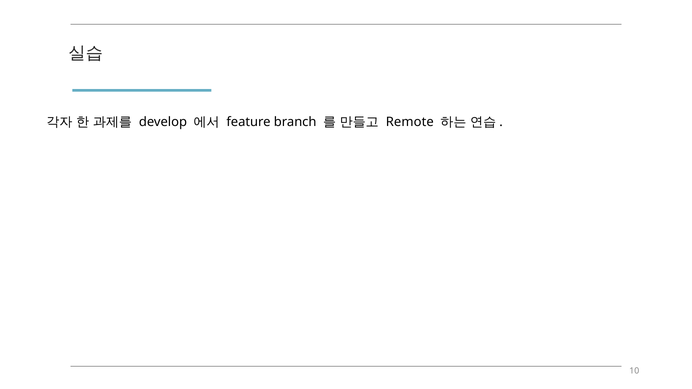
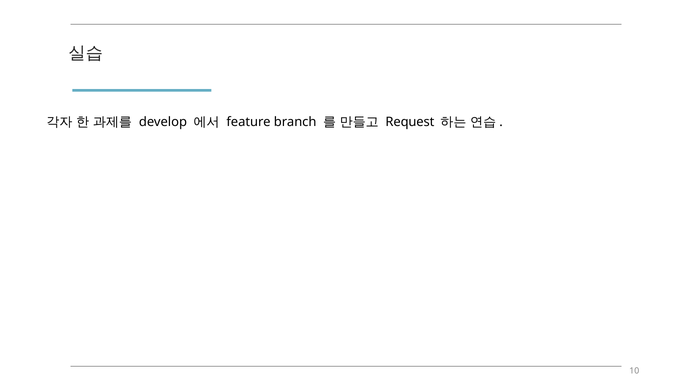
Remote: Remote -> Request
